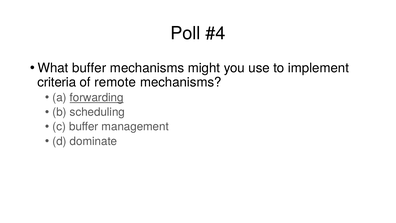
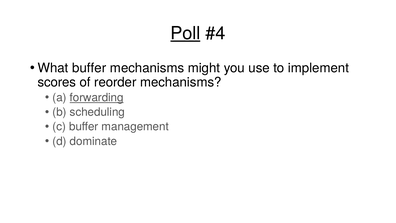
Poll underline: none -> present
criteria: criteria -> scores
remote: remote -> reorder
